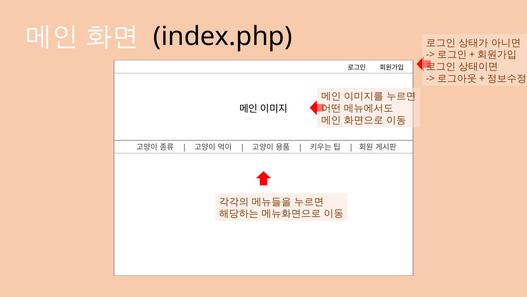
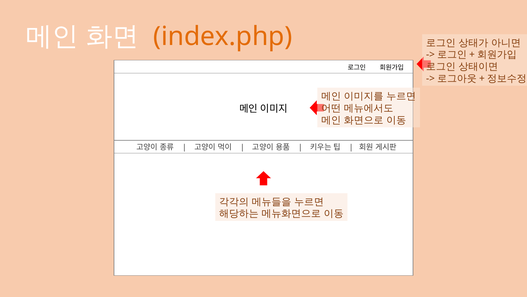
index.php colour: black -> orange
